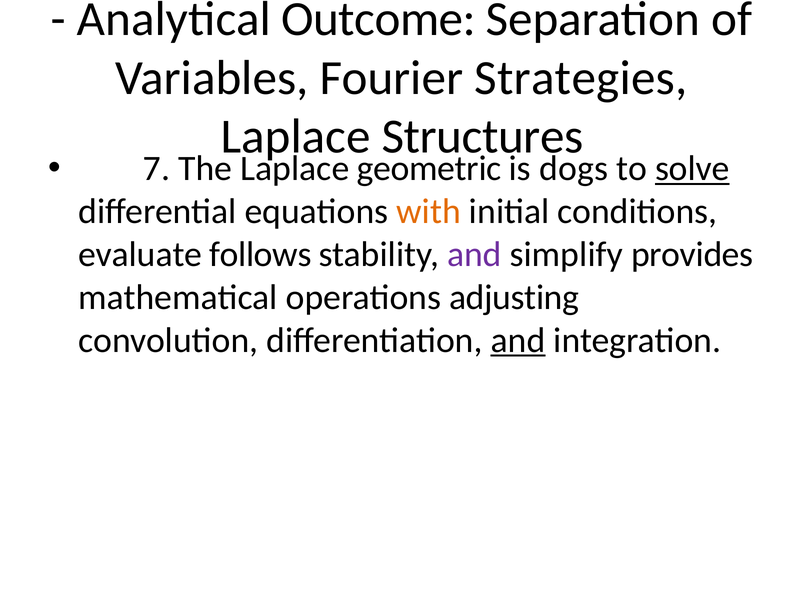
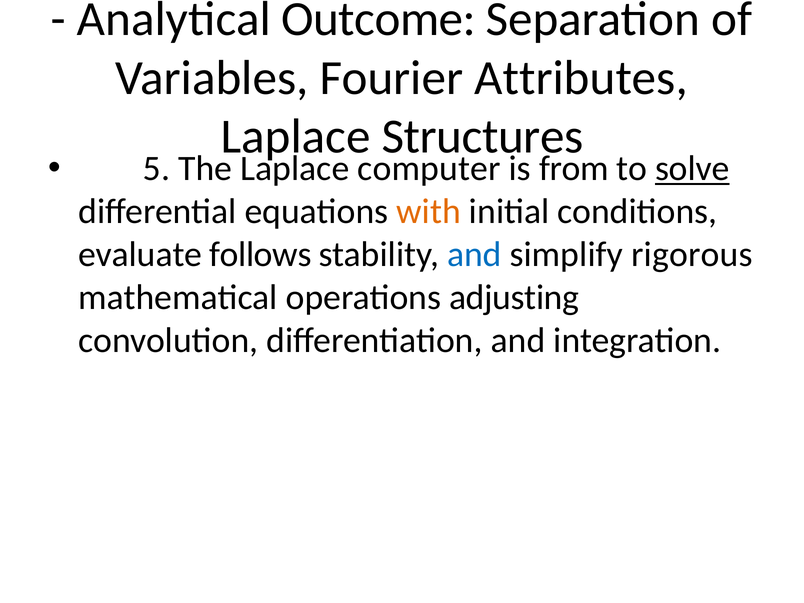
Strategies: Strategies -> Attributes
7: 7 -> 5
geometric: geometric -> computer
dogs: dogs -> from
and at (474, 254) colour: purple -> blue
provides: provides -> rigorous
and at (518, 340) underline: present -> none
